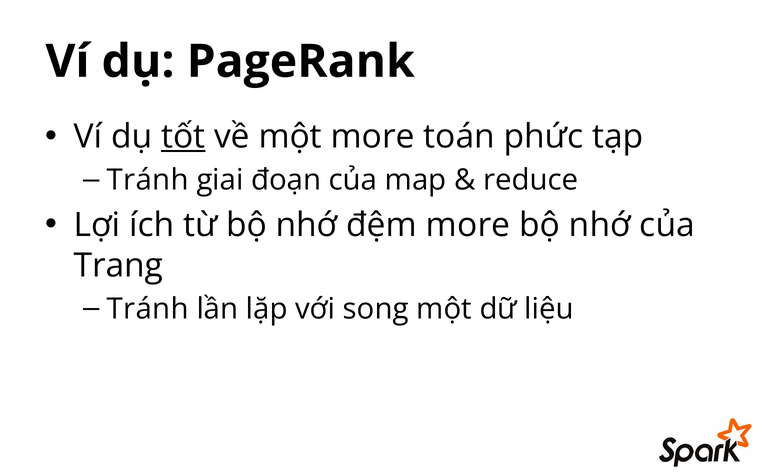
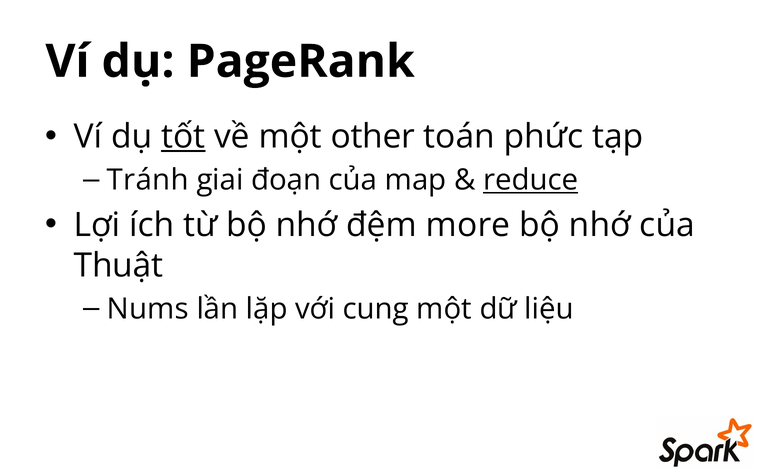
một more: more -> other
reduce underline: none -> present
Trang: Trang -> Thuật
Tránh at (148, 309): Tránh -> Nums
song: song -> cung
